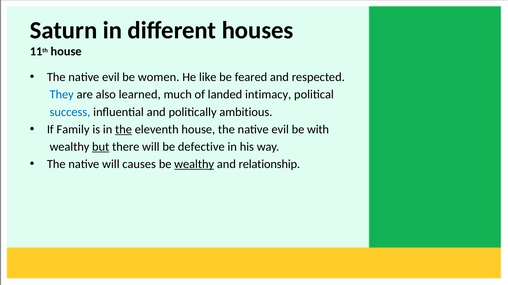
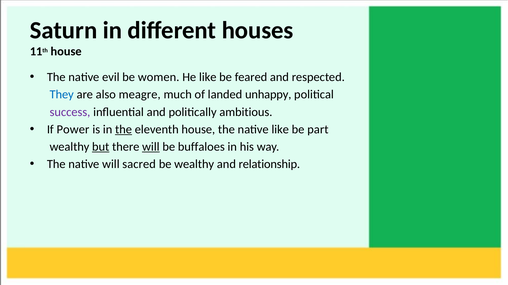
learned: learned -> meagre
intimacy: intimacy -> unhappy
success colour: blue -> purple
Family: Family -> Power
house the native evil: evil -> like
with: with -> part
will at (151, 147) underline: none -> present
defective: defective -> buffaloes
causes: causes -> sacred
wealthy at (194, 164) underline: present -> none
